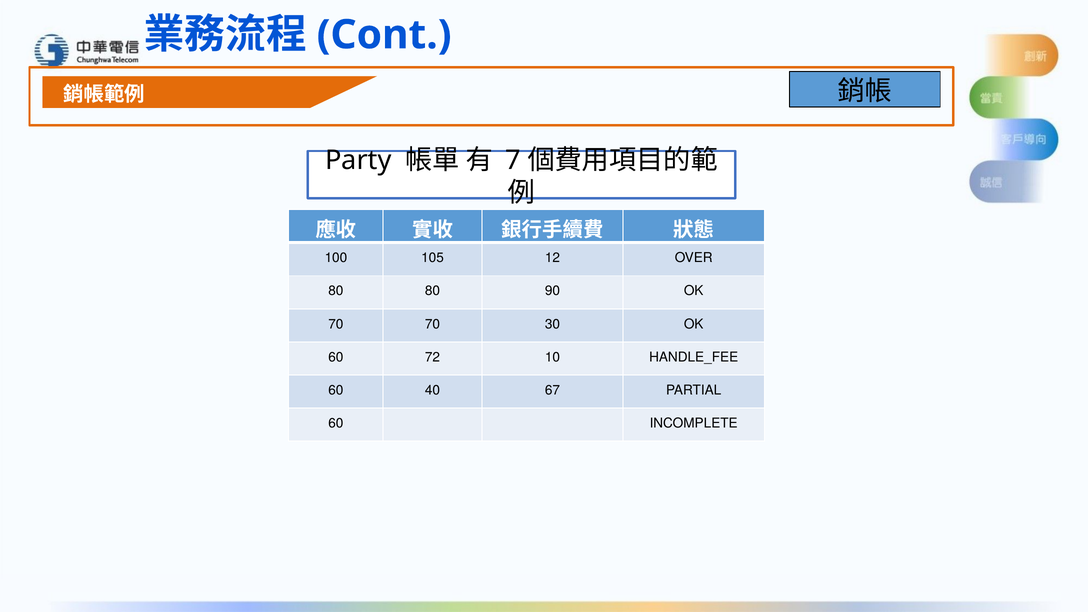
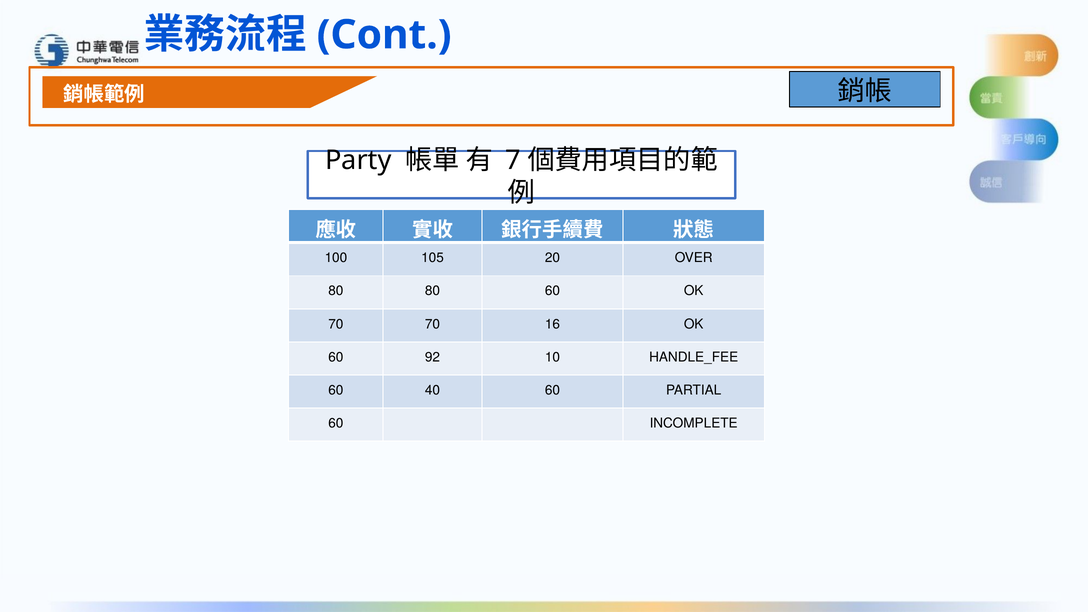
12: 12 -> 20
80 90: 90 -> 60
30: 30 -> 16
72: 72 -> 92
40 67: 67 -> 60
